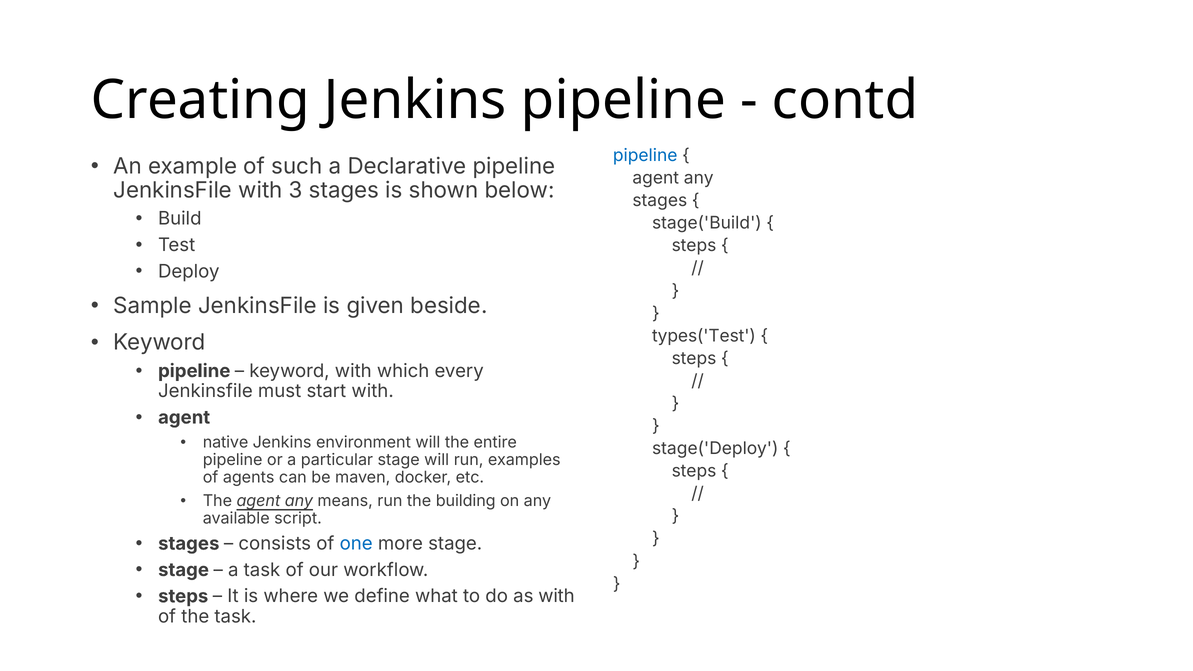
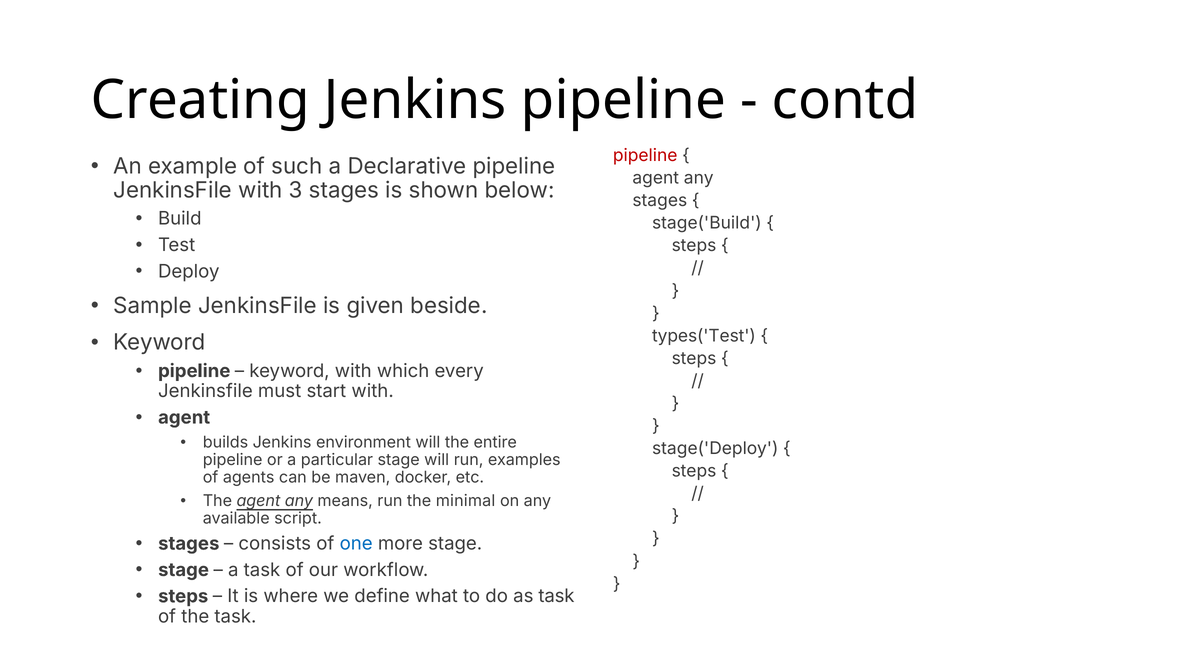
pipeline at (645, 156) colour: blue -> red
native: native -> builds
building: building -> minimal
as with: with -> task
